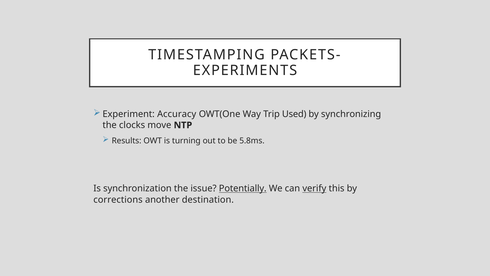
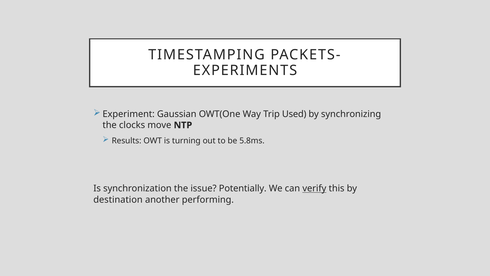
Accuracy: Accuracy -> Gaussian
Potentially underline: present -> none
corrections: corrections -> destination
destination: destination -> performing
